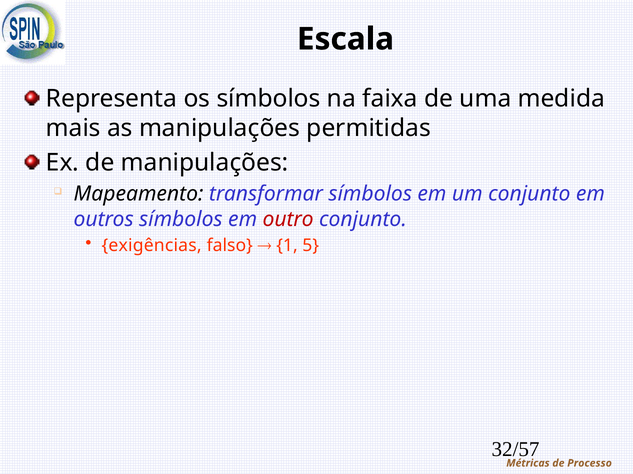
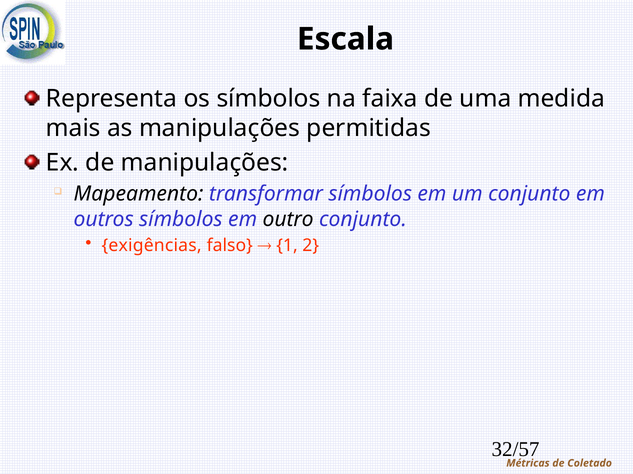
outro colour: red -> black
5: 5 -> 2
Processo: Processo -> Coletado
